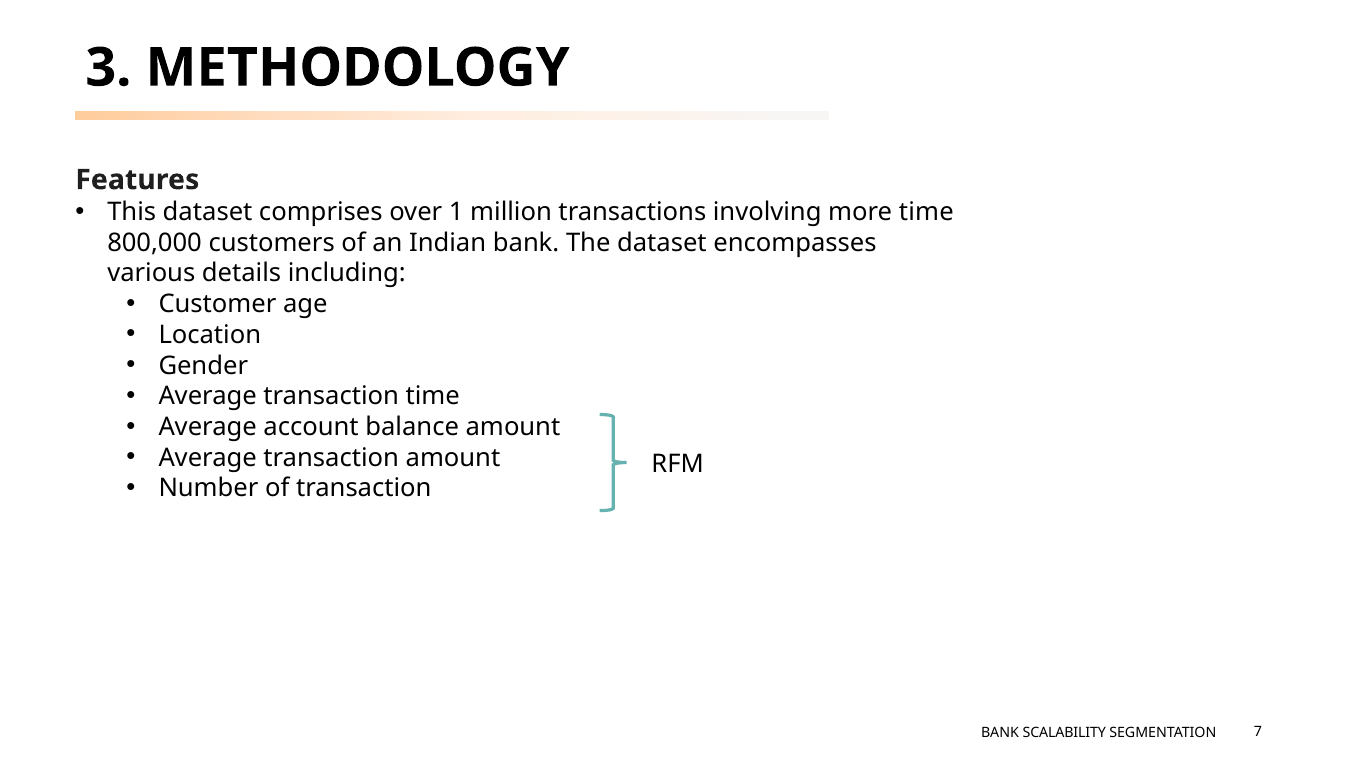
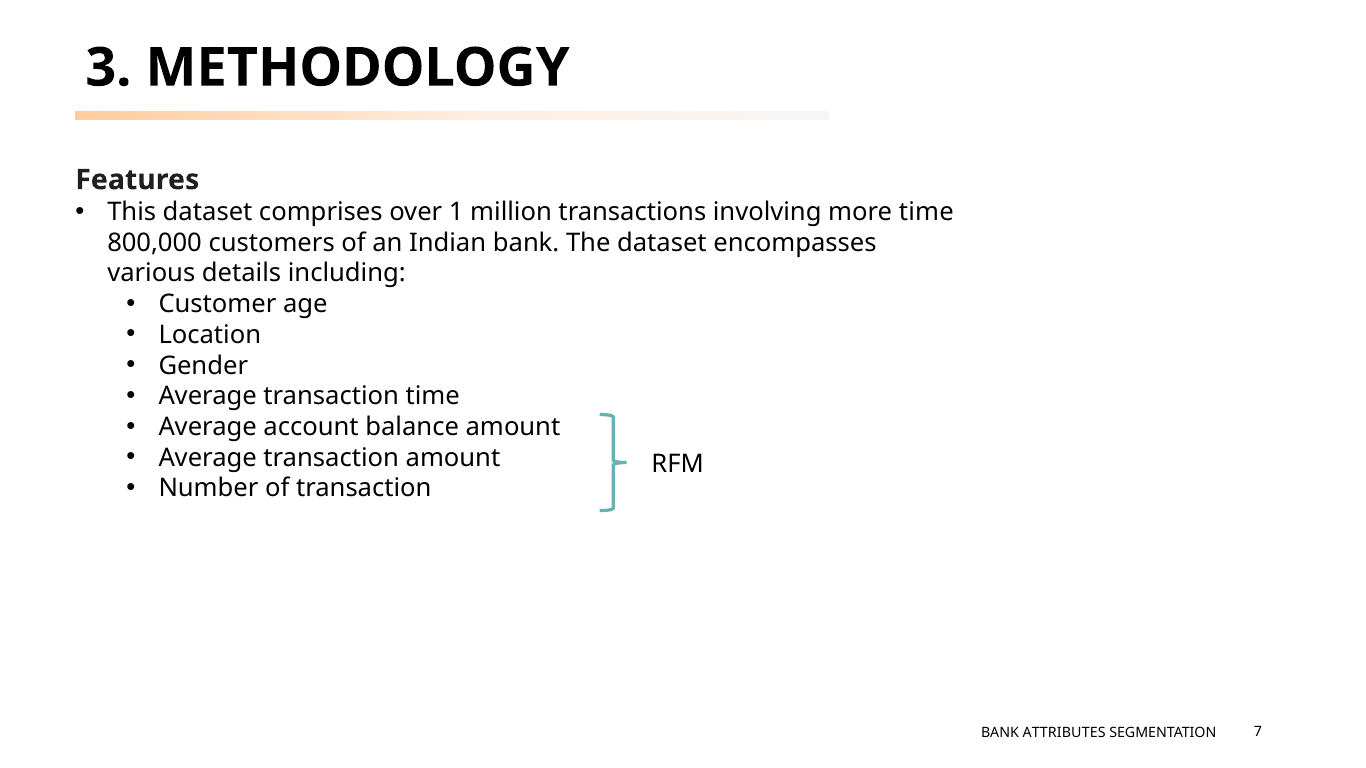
SCALABILITY: SCALABILITY -> ATTRIBUTES
